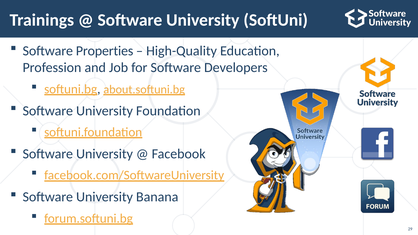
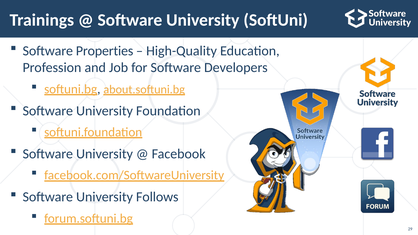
Banana: Banana -> Follows
